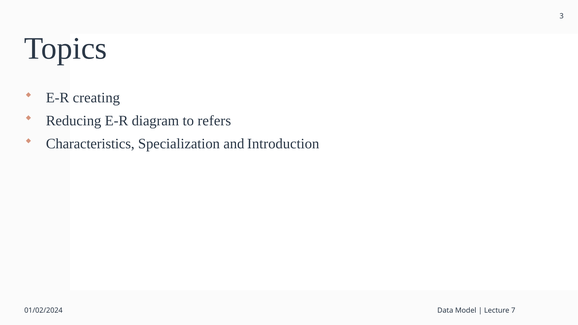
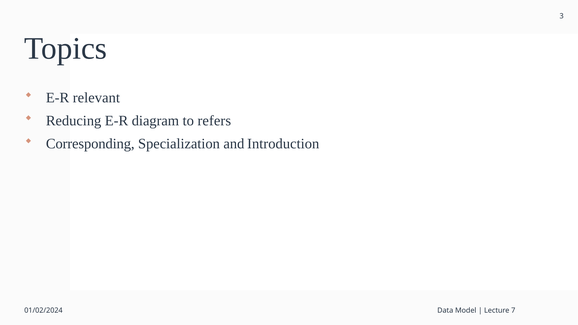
creating: creating -> relevant
Characteristics: Characteristics -> Corresponding
